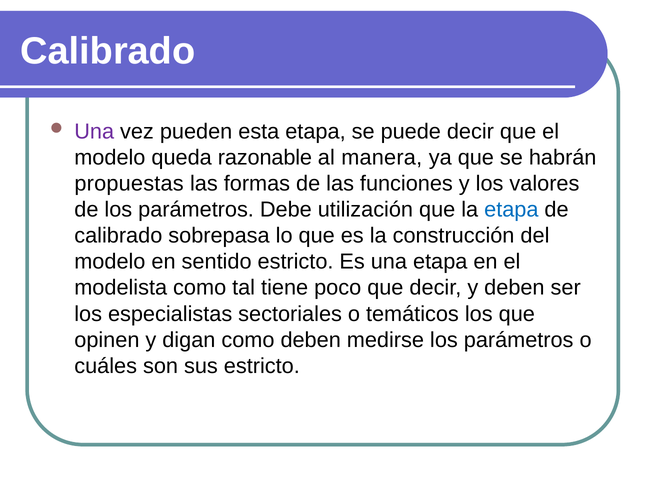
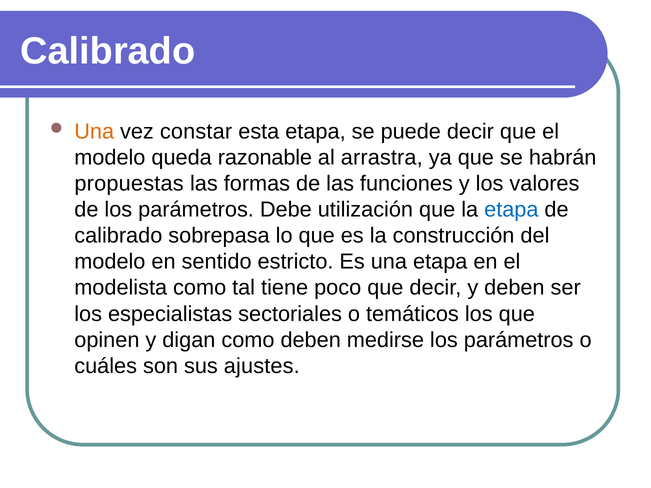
Una at (94, 132) colour: purple -> orange
pueden: pueden -> constar
manera: manera -> arrastra
sus estricto: estricto -> ajustes
